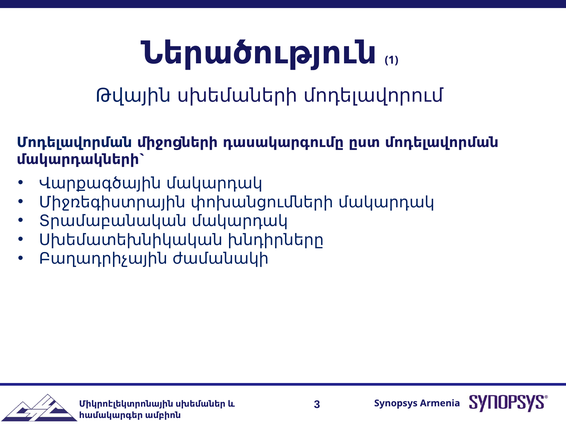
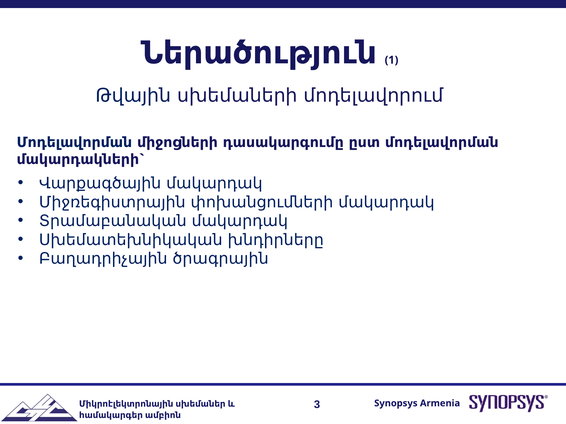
ժամանակի: ժամանակի -> ծրագրային
